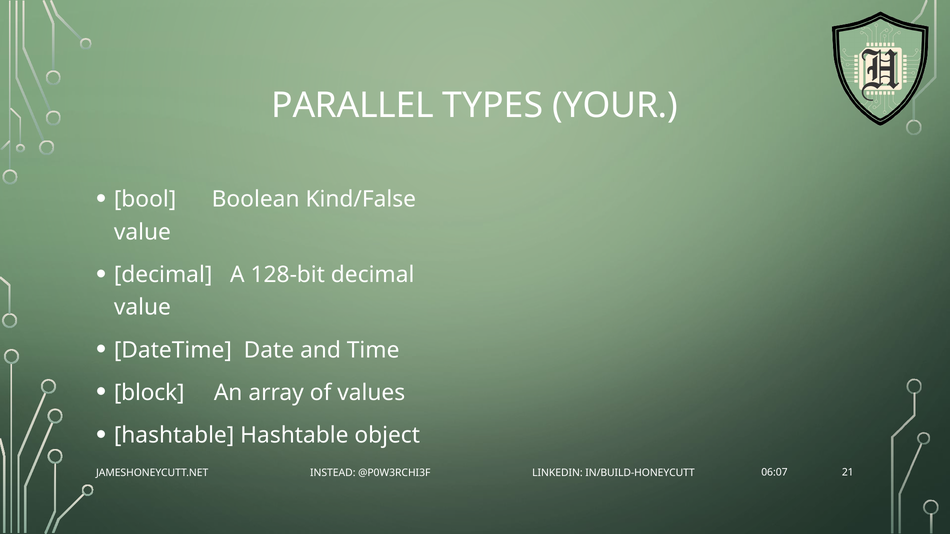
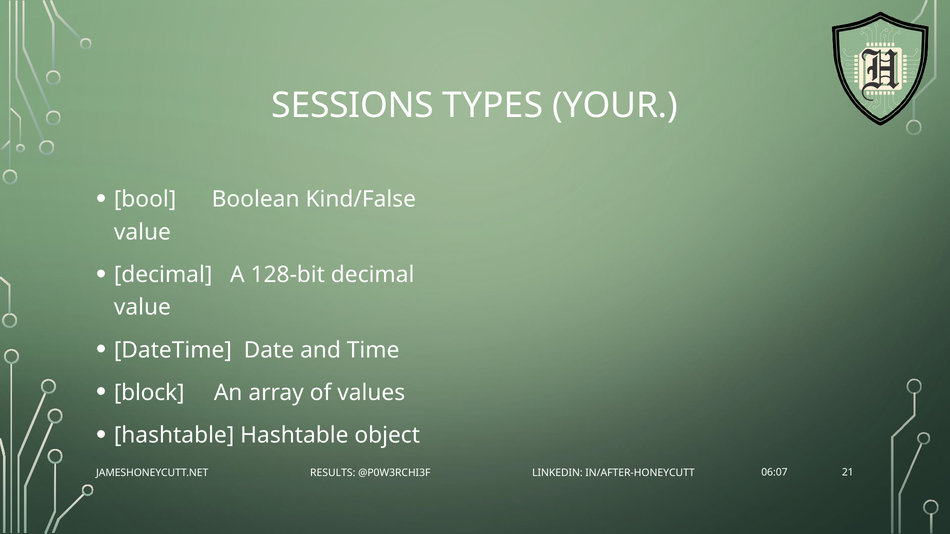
PARALLEL: PARALLEL -> SESSIONS
INSTEAD: INSTEAD -> RESULTS
IN/BUILD-HONEYCUTT: IN/BUILD-HONEYCUTT -> IN/AFTER-HONEYCUTT
